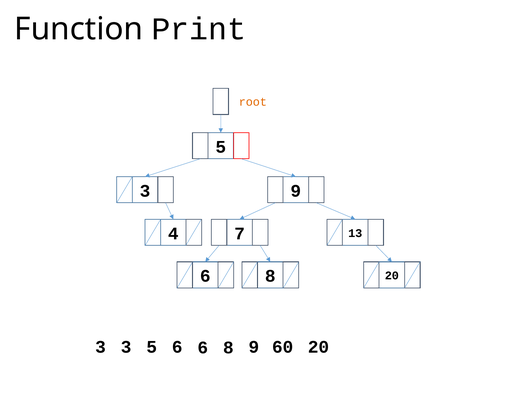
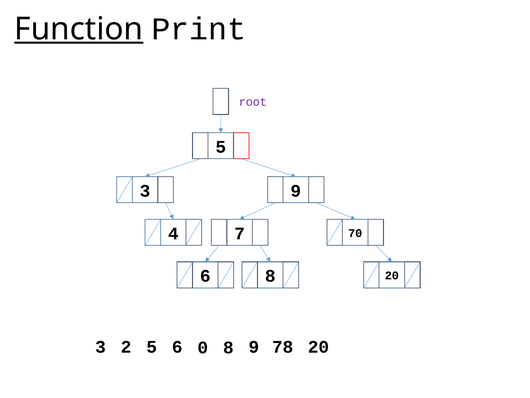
Function underline: none -> present
root colour: orange -> purple
13: 13 -> 70
3 3: 3 -> 2
6 6: 6 -> 0
60: 60 -> 78
